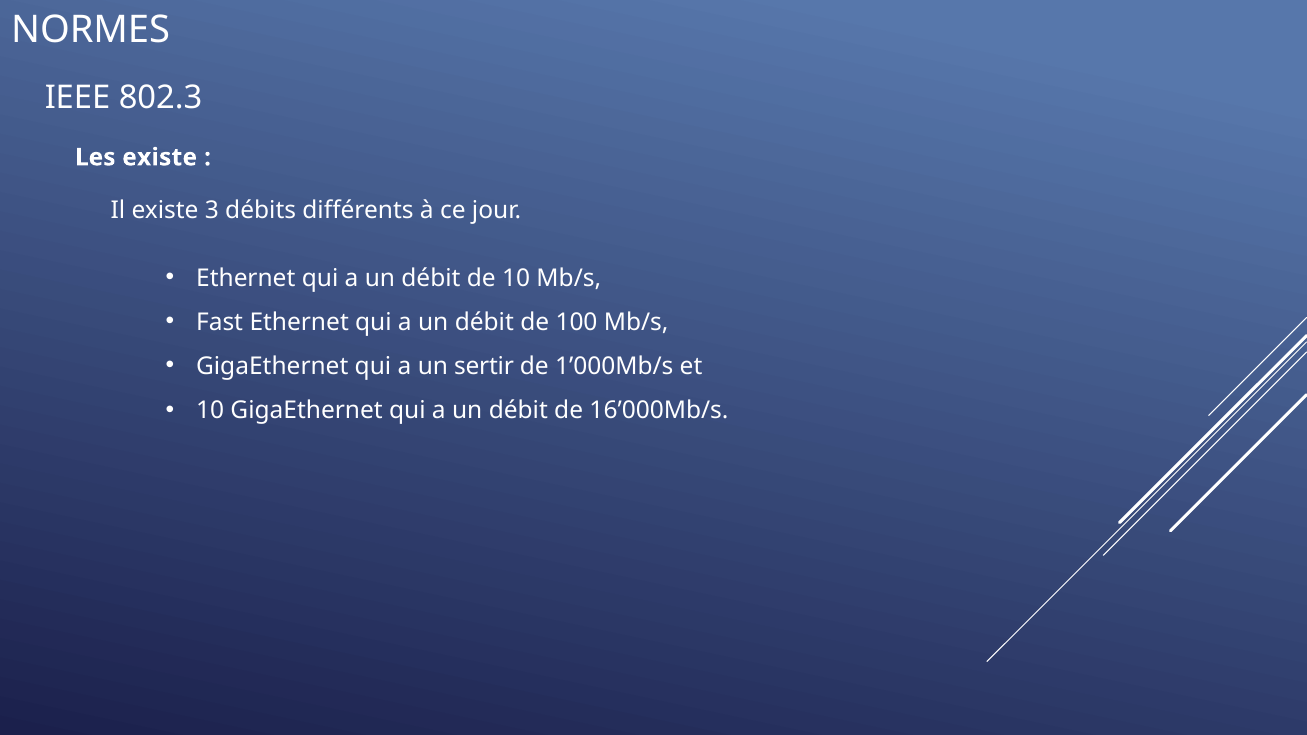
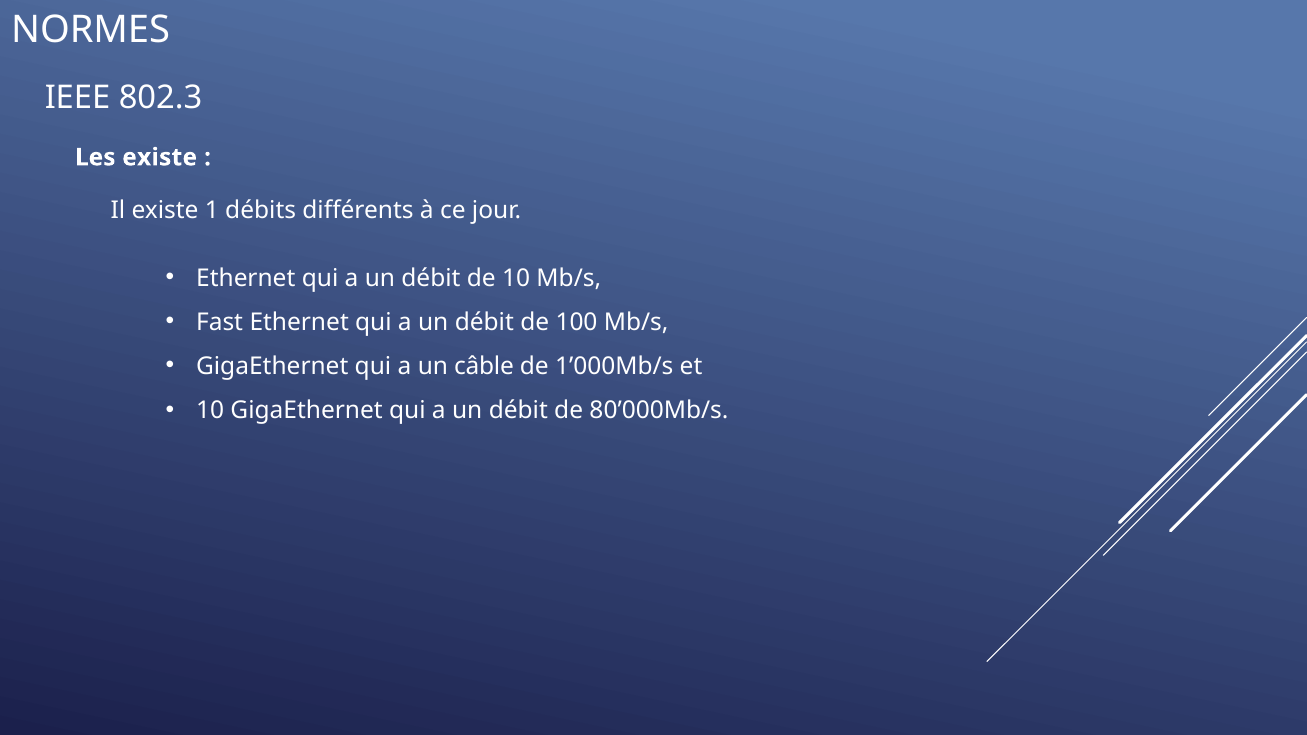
3: 3 -> 1
sertir: sertir -> câble
16’000Mb/s: 16’000Mb/s -> 80’000Mb/s
